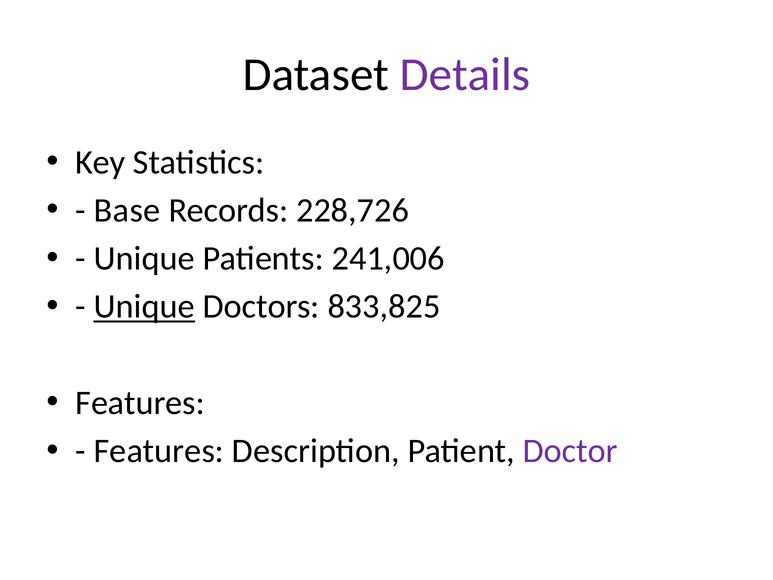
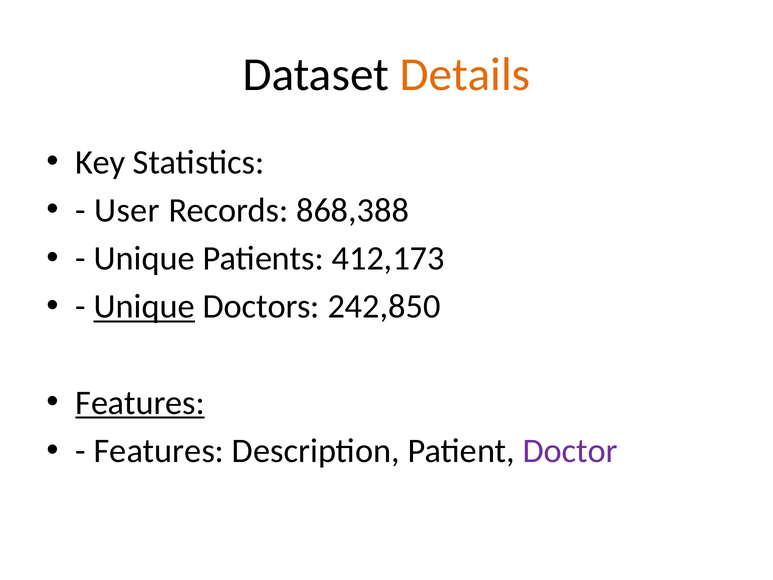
Details colour: purple -> orange
Base: Base -> User
228,726: 228,726 -> 868,388
241,006: 241,006 -> 412,173
833,825: 833,825 -> 242,850
Features at (140, 403) underline: none -> present
